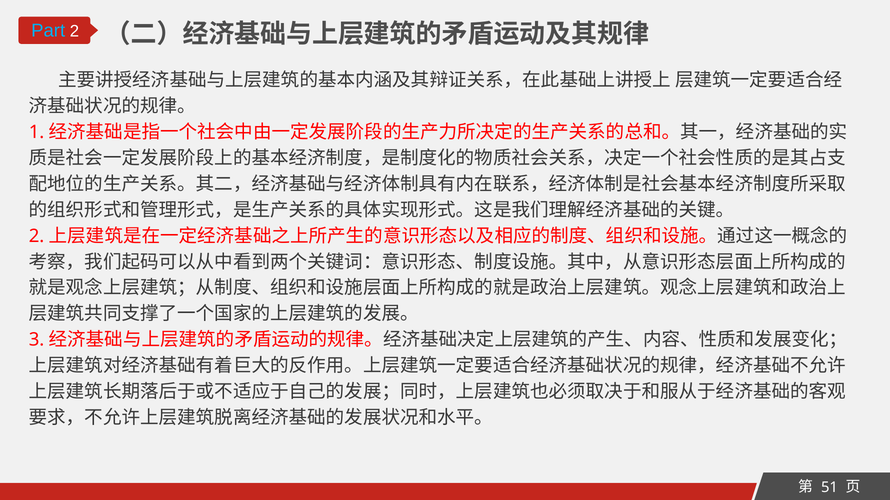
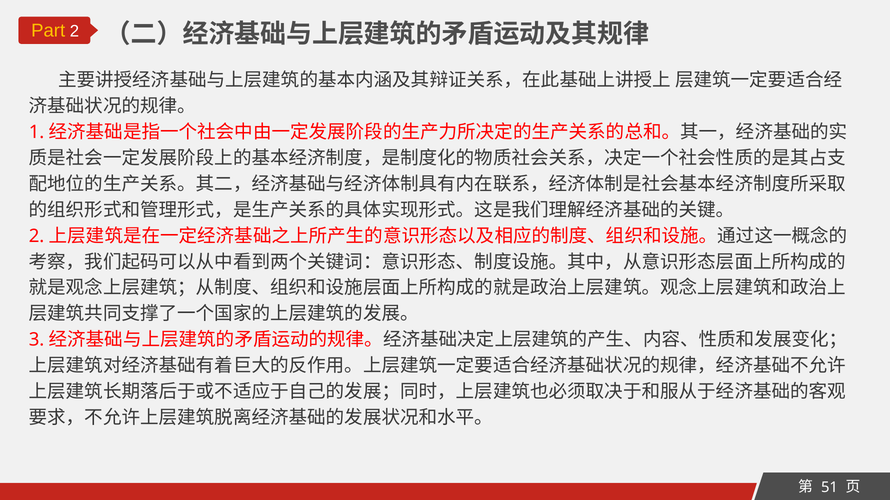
Part colour: light blue -> yellow
